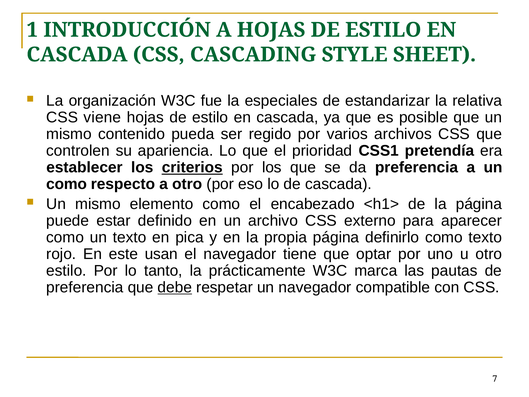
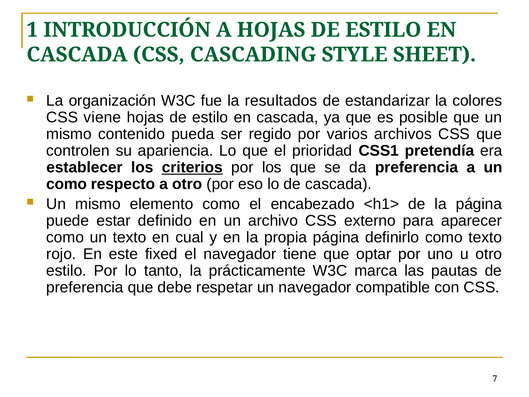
especiales: especiales -> resultados
relativa: relativa -> colores
pica: pica -> cual
usan: usan -> fixed
debe underline: present -> none
